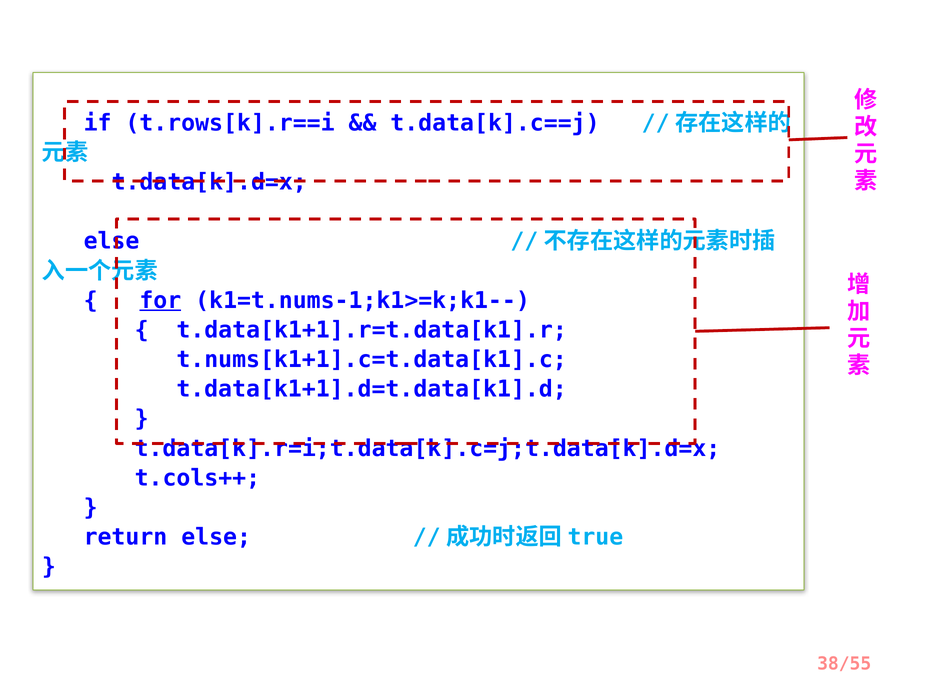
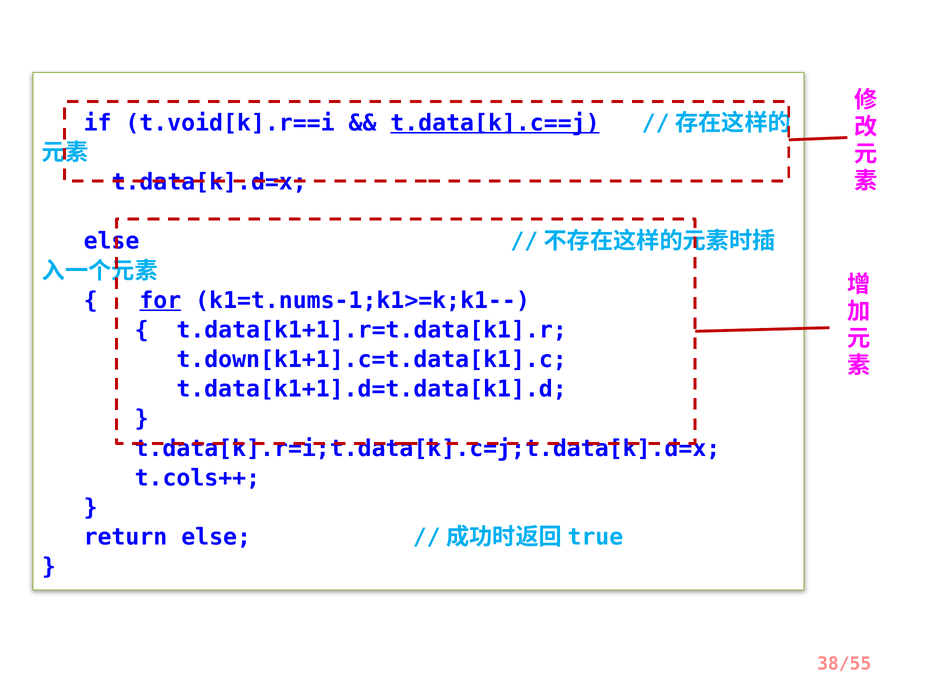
t.rows[k].r==i: t.rows[k].r==i -> t.void[k].r==i
t.data[k].c==j underline: none -> present
t.nums[k1+1].c=t.data[k1].c: t.nums[k1+1].c=t.data[k1].c -> t.down[k1+1].c=t.data[k1].c
